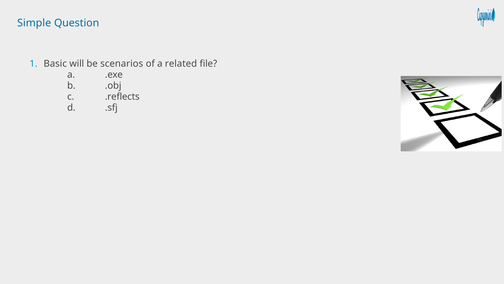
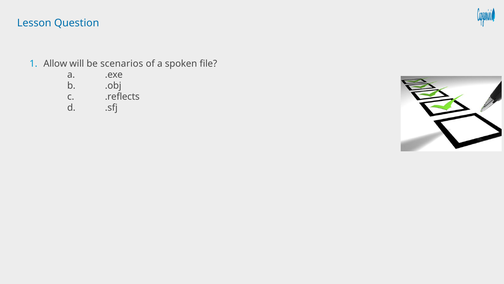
Simple: Simple -> Lesson
Basic: Basic -> Allow
related: related -> spoken
